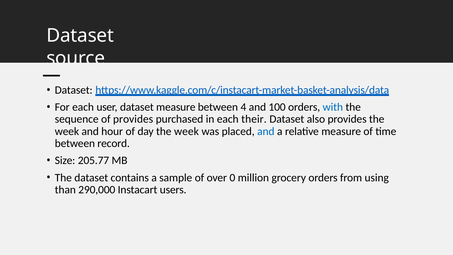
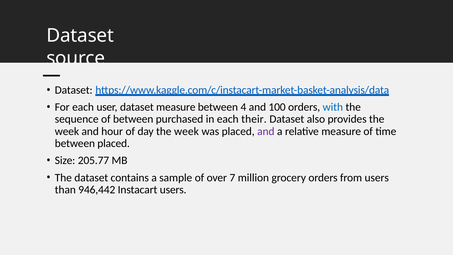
of provides: provides -> between
and at (266, 131) colour: blue -> purple
between record: record -> placed
0: 0 -> 7
from using: using -> users
290,000: 290,000 -> 946,442
